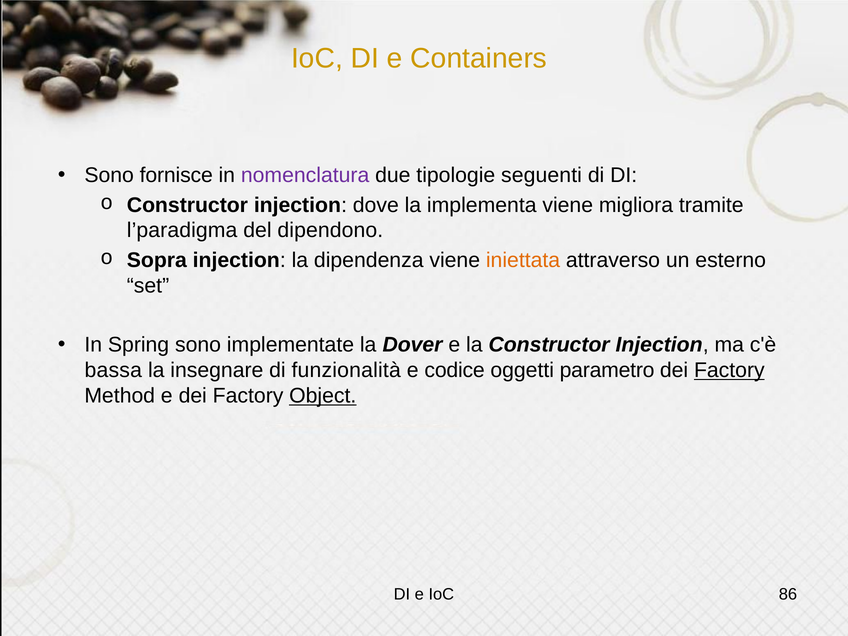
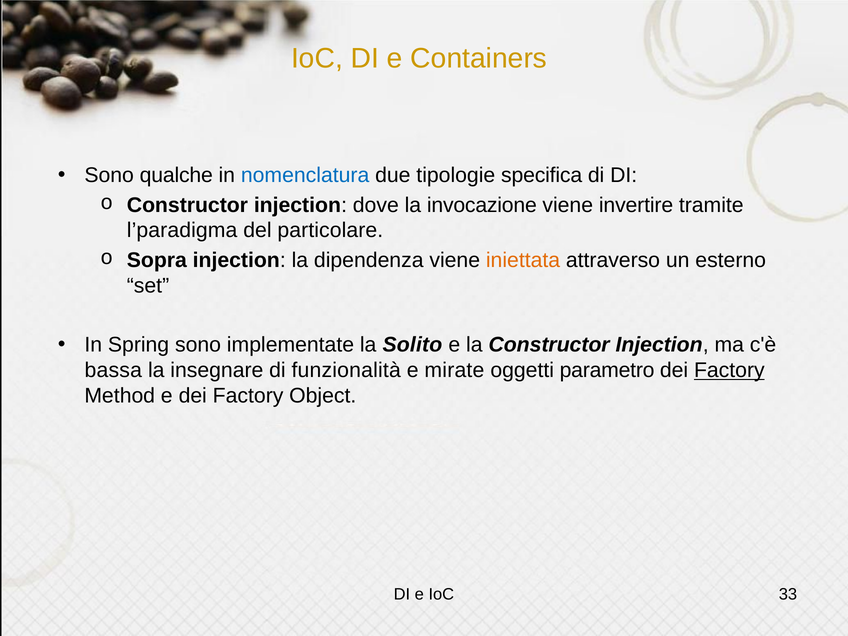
fornisce: fornisce -> qualche
nomenclatura colour: purple -> blue
seguenti: seguenti -> specifica
implementa: implementa -> invocazione
migliora: migliora -> invertire
dipendono: dipendono -> particolare
Dover: Dover -> Solito
codice: codice -> mirate
Object underline: present -> none
86: 86 -> 33
